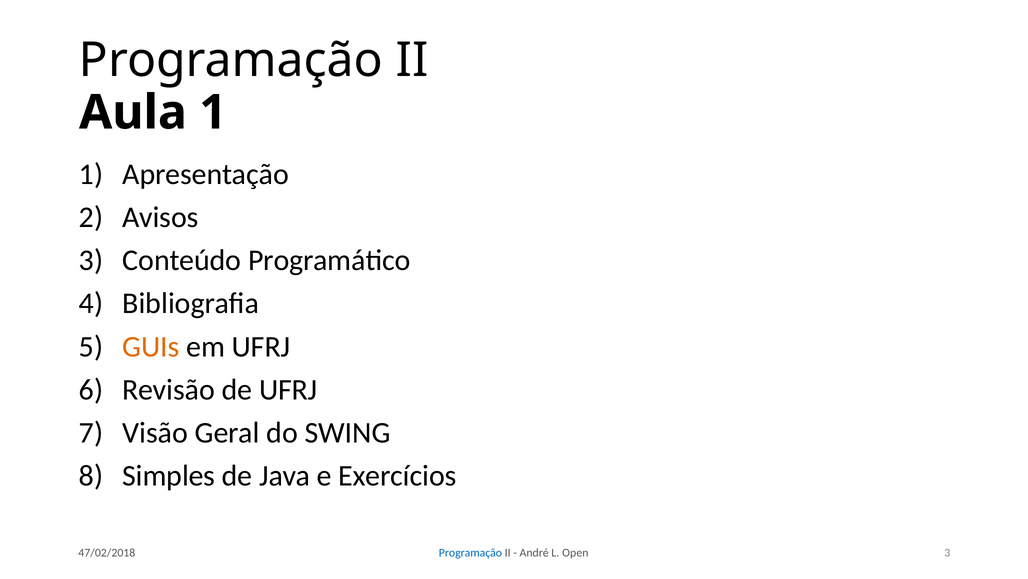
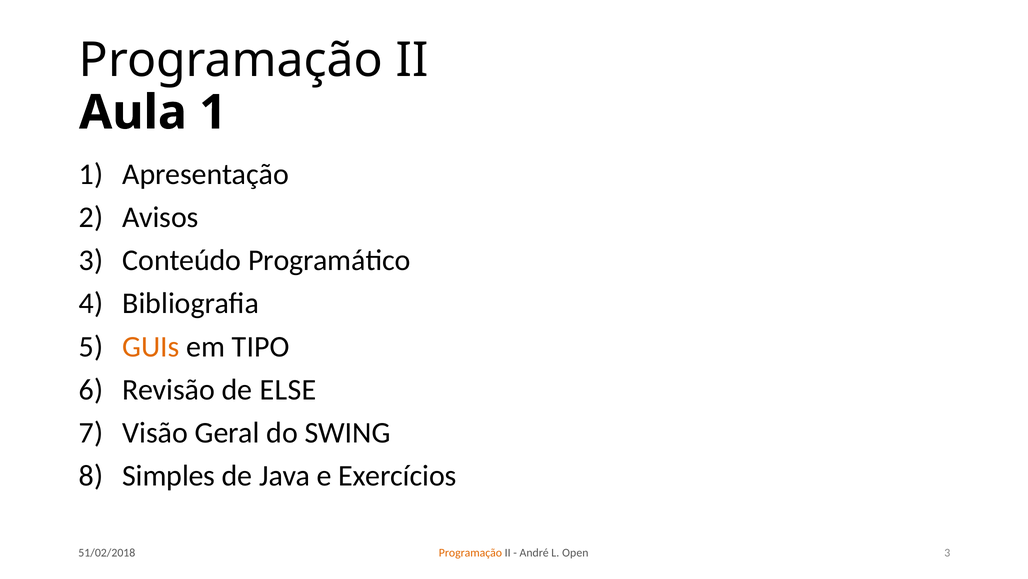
em UFRJ: UFRJ -> TIPO
de UFRJ: UFRJ -> ELSE
Programação at (470, 552) colour: blue -> orange
47/02/2018: 47/02/2018 -> 51/02/2018
